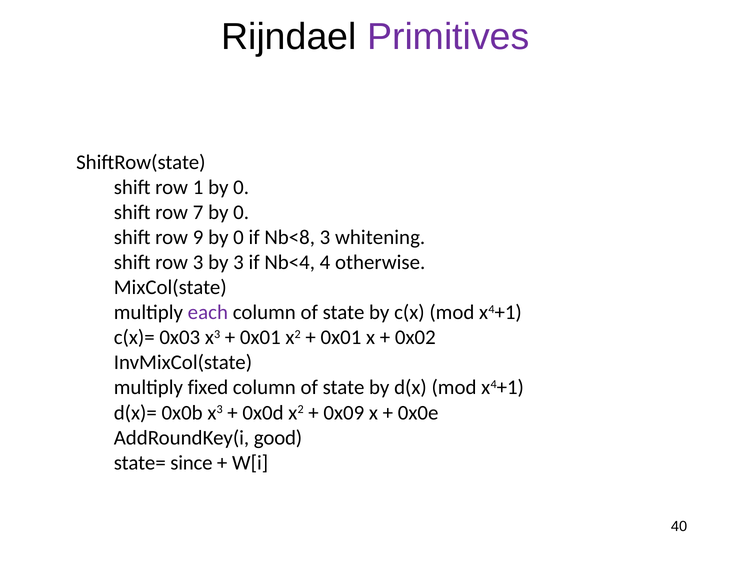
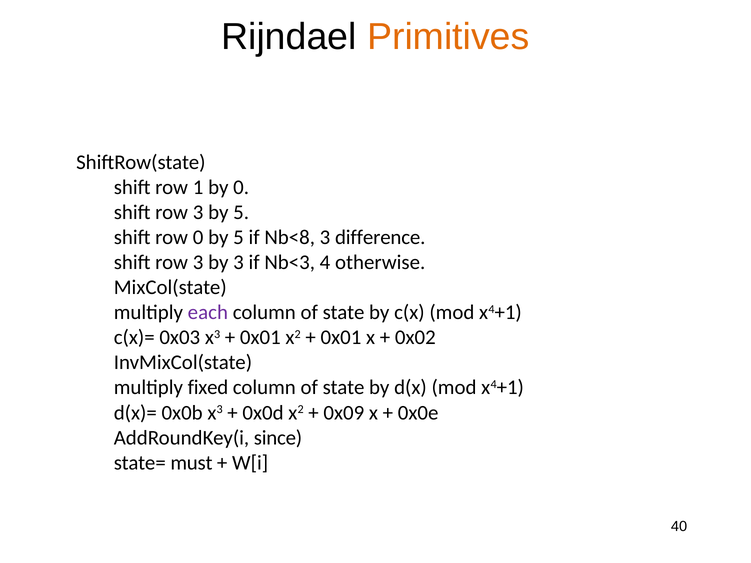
Primitives colour: purple -> orange
7 at (198, 212): 7 -> 3
0 at (241, 212): 0 -> 5
row 9: 9 -> 0
0 at (238, 238): 0 -> 5
whitening: whitening -> difference
Nb<4: Nb<4 -> Nb<3
good: good -> since
since: since -> must
